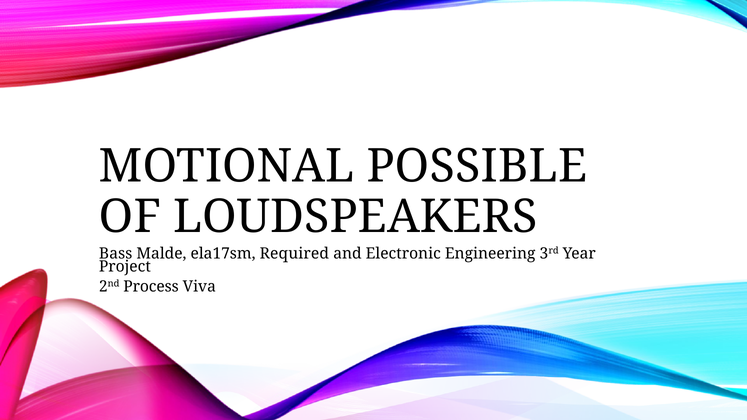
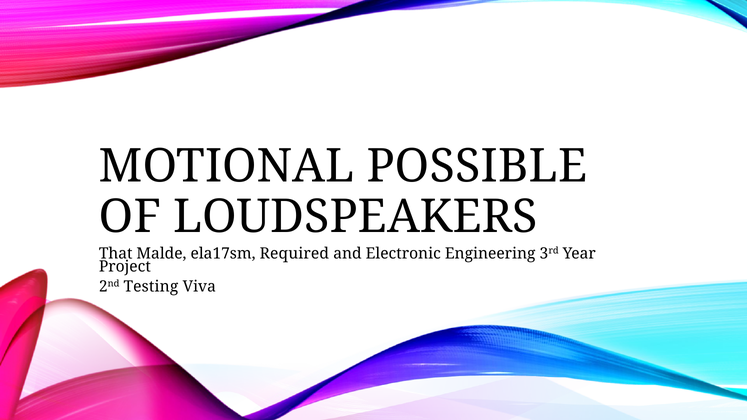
Bass: Bass -> That
Process: Process -> Testing
